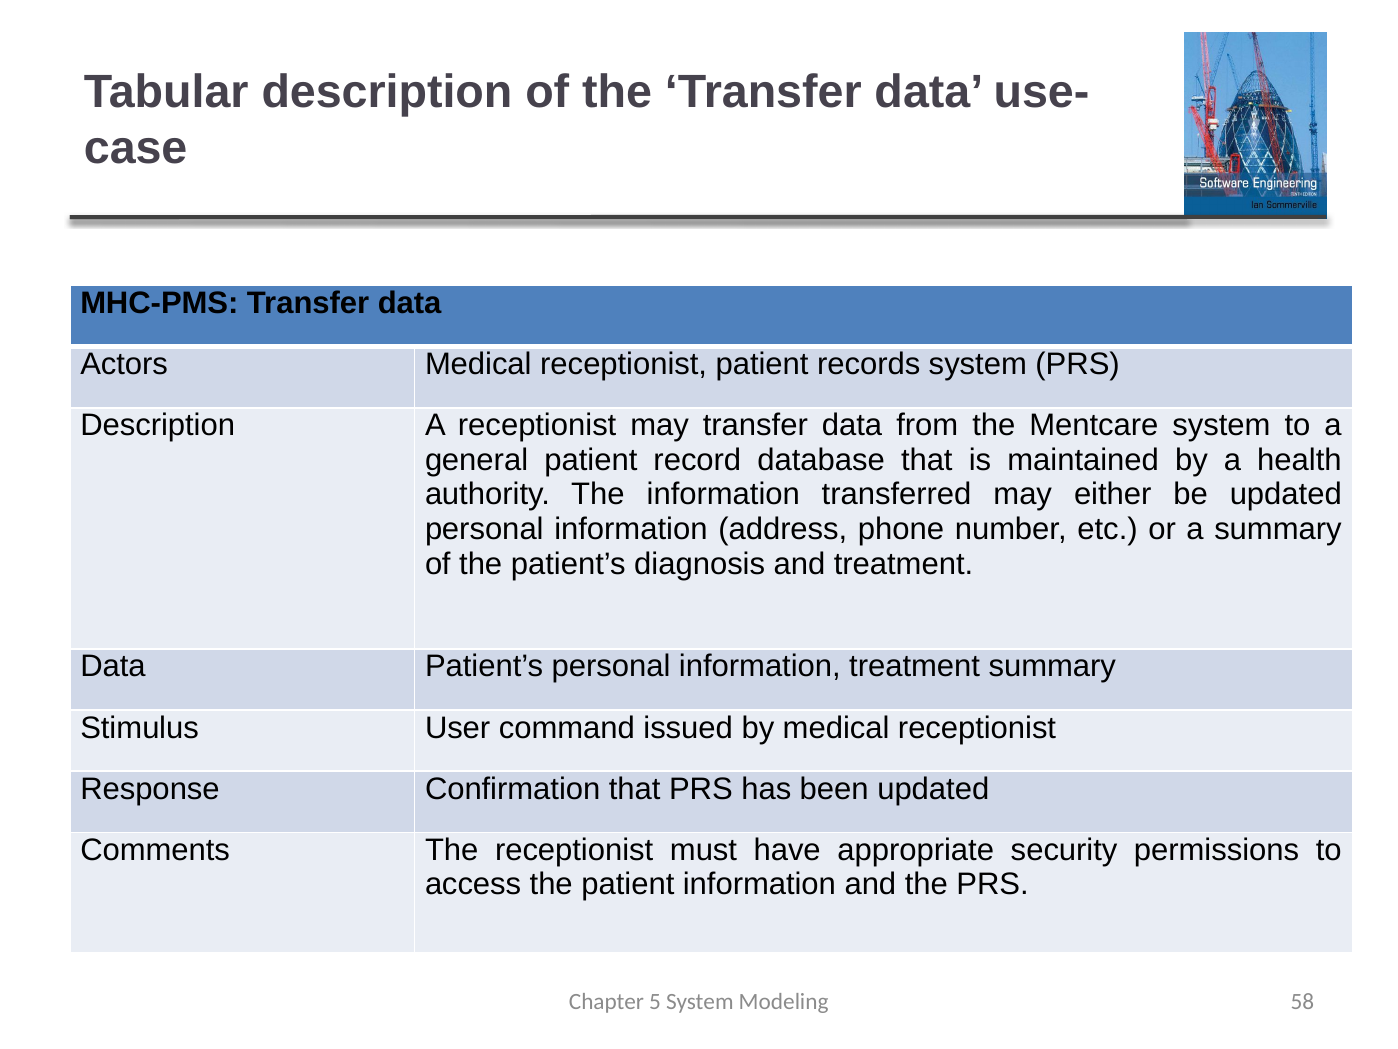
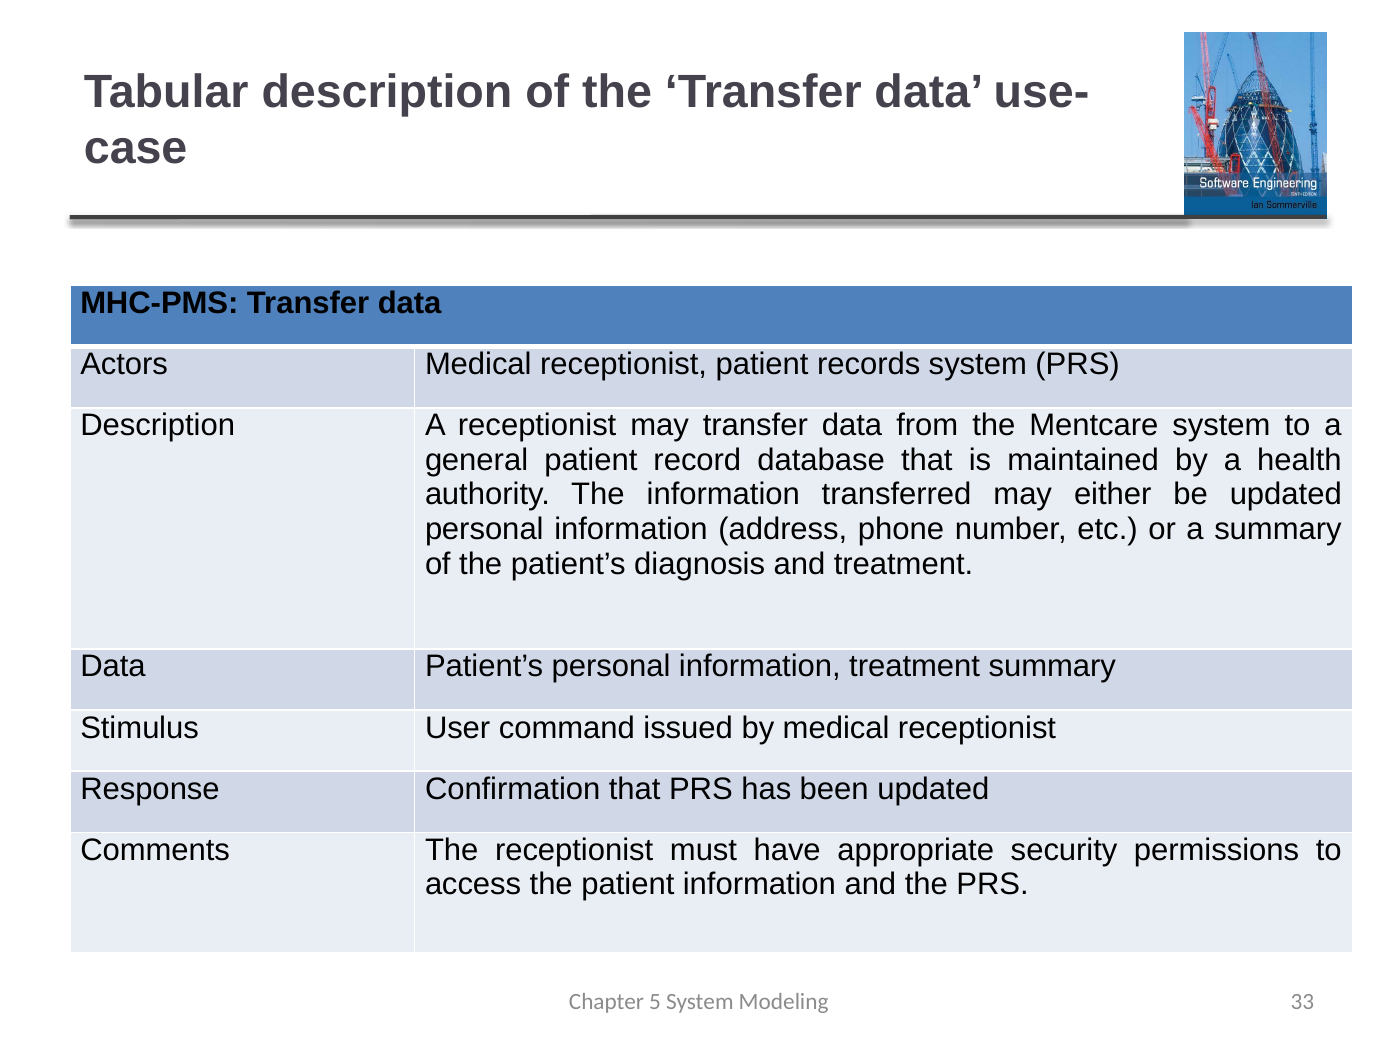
58: 58 -> 33
